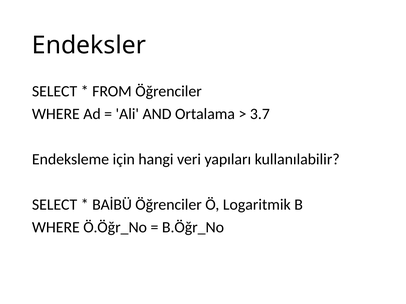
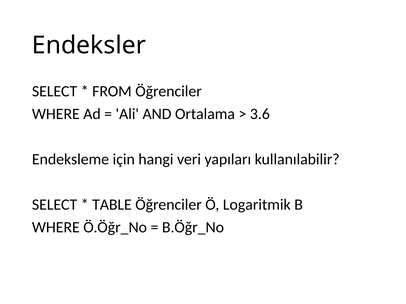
3.7: 3.7 -> 3.6
BAİBÜ: BAİBÜ -> TABLE
